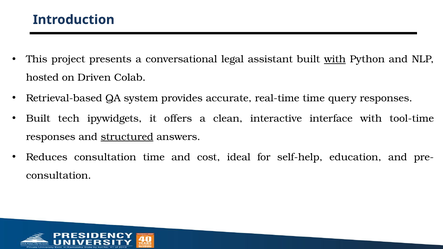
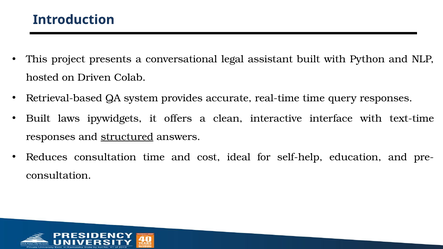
with at (335, 59) underline: present -> none
tech: tech -> laws
tool-time: tool-time -> text-time
